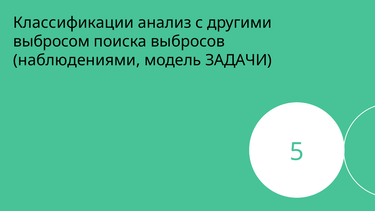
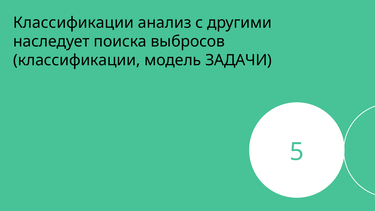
выбросом: выбросом -> наследует
наблюдениями at (77, 60): наблюдениями -> классификации
